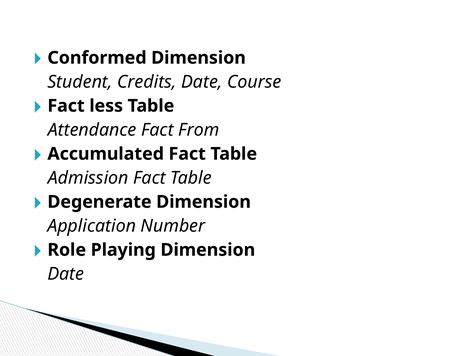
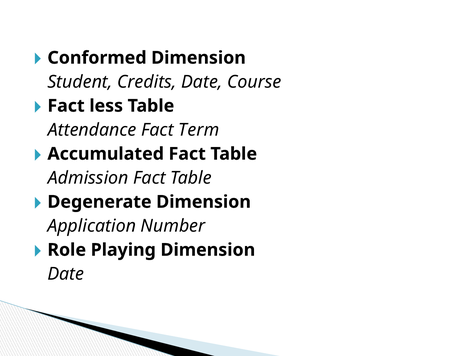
From: From -> Term
